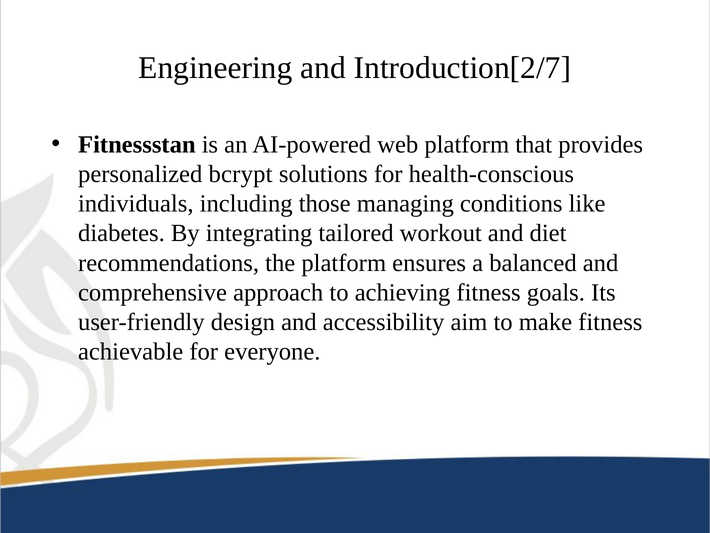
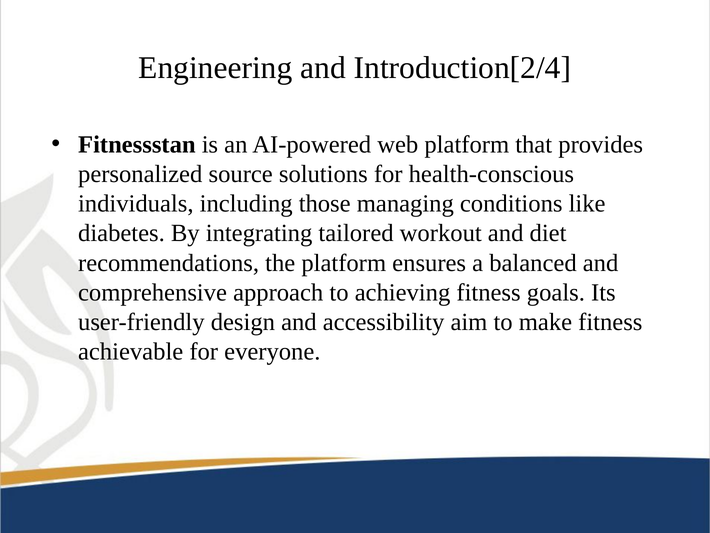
Introduction[2/7: Introduction[2/7 -> Introduction[2/4
bcrypt: bcrypt -> source
